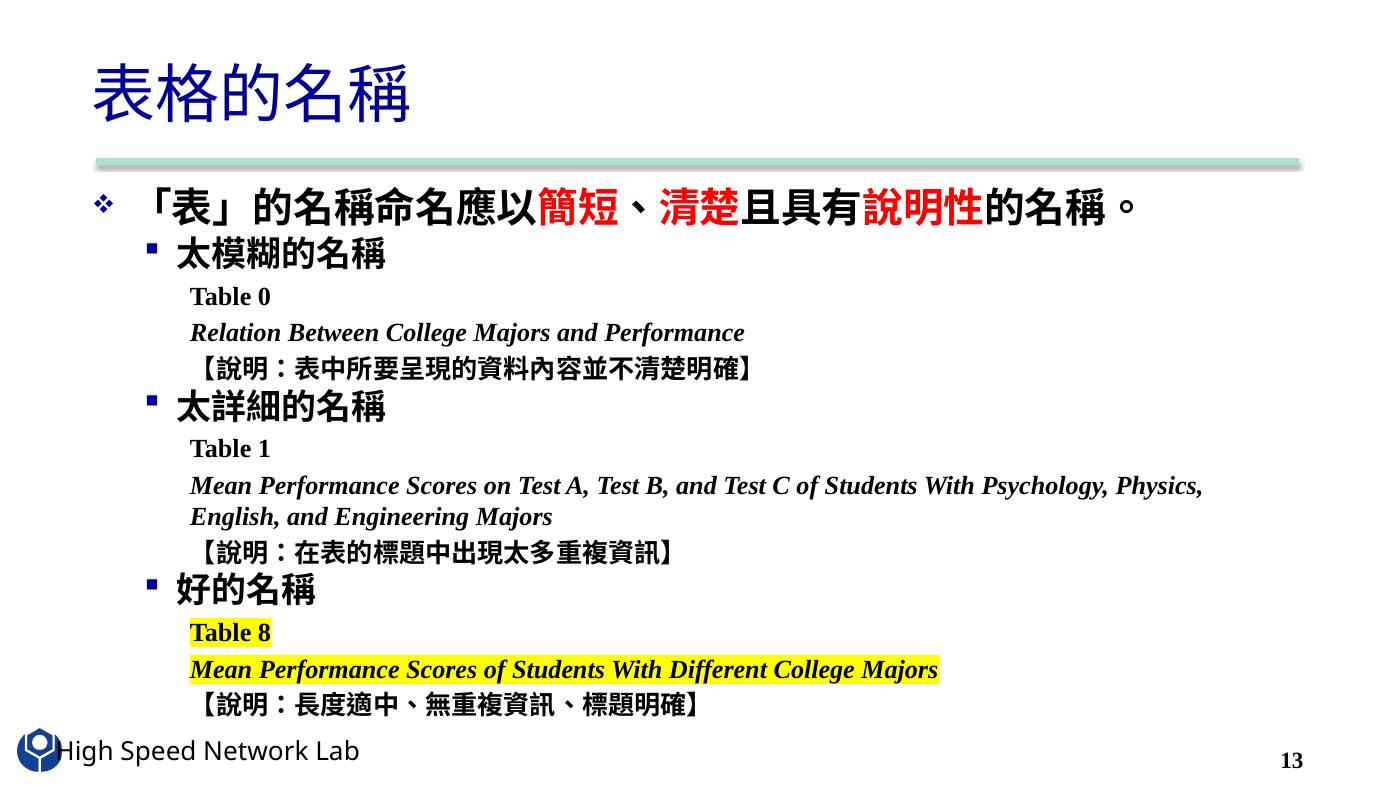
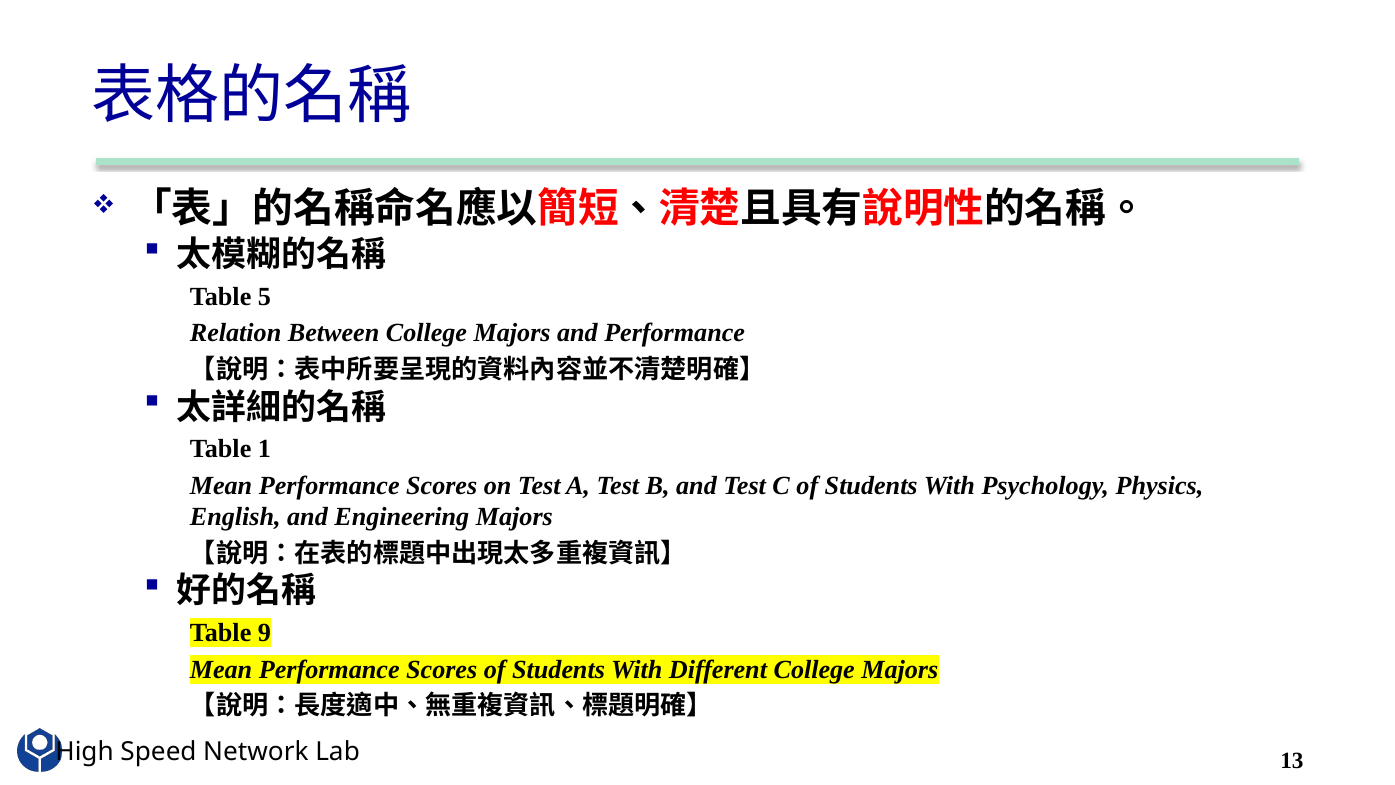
0: 0 -> 5
8: 8 -> 9
